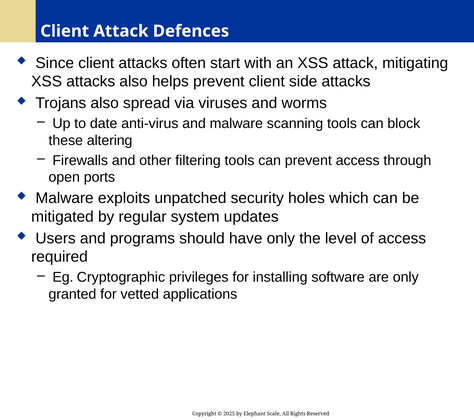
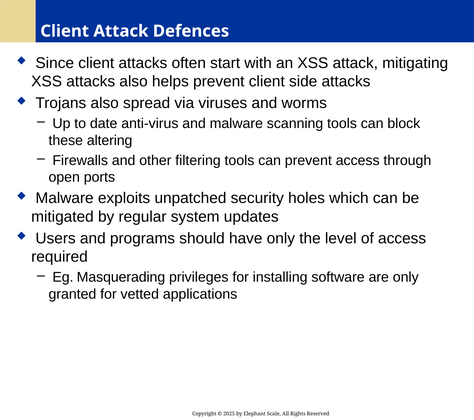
Cryptographic: Cryptographic -> Masquerading
